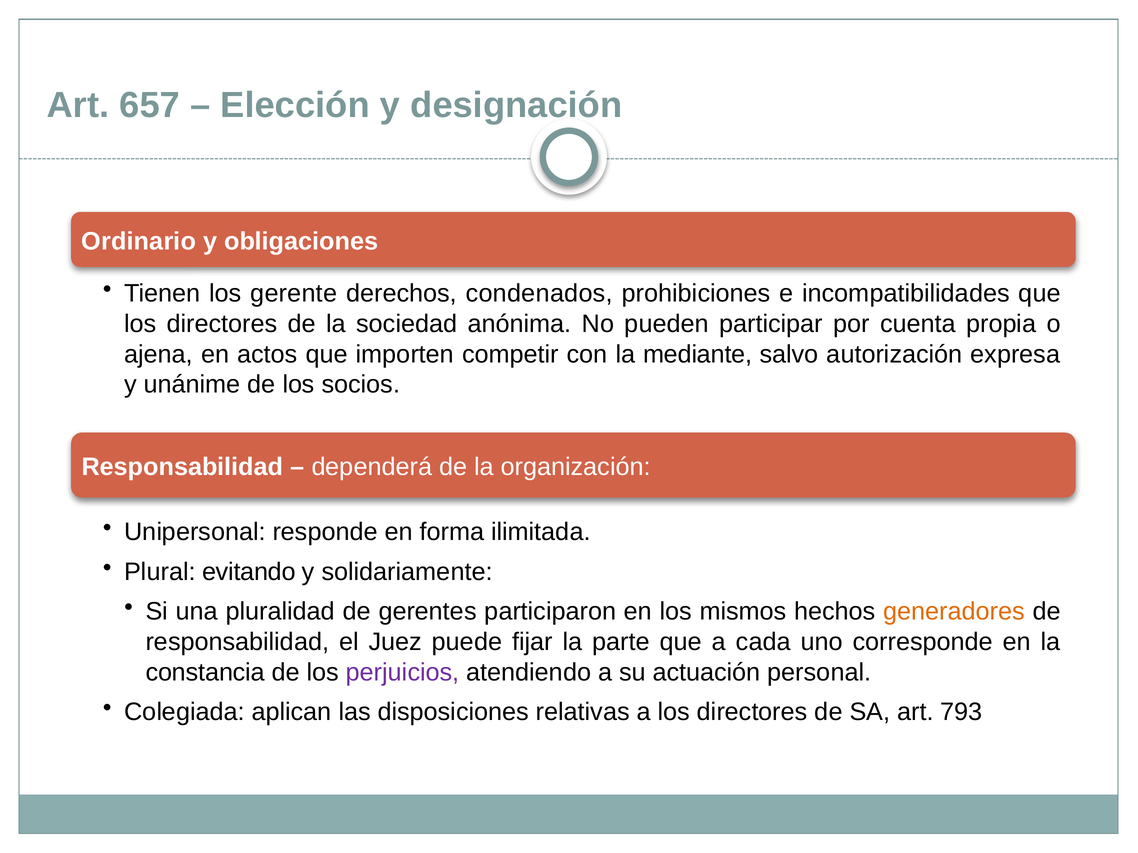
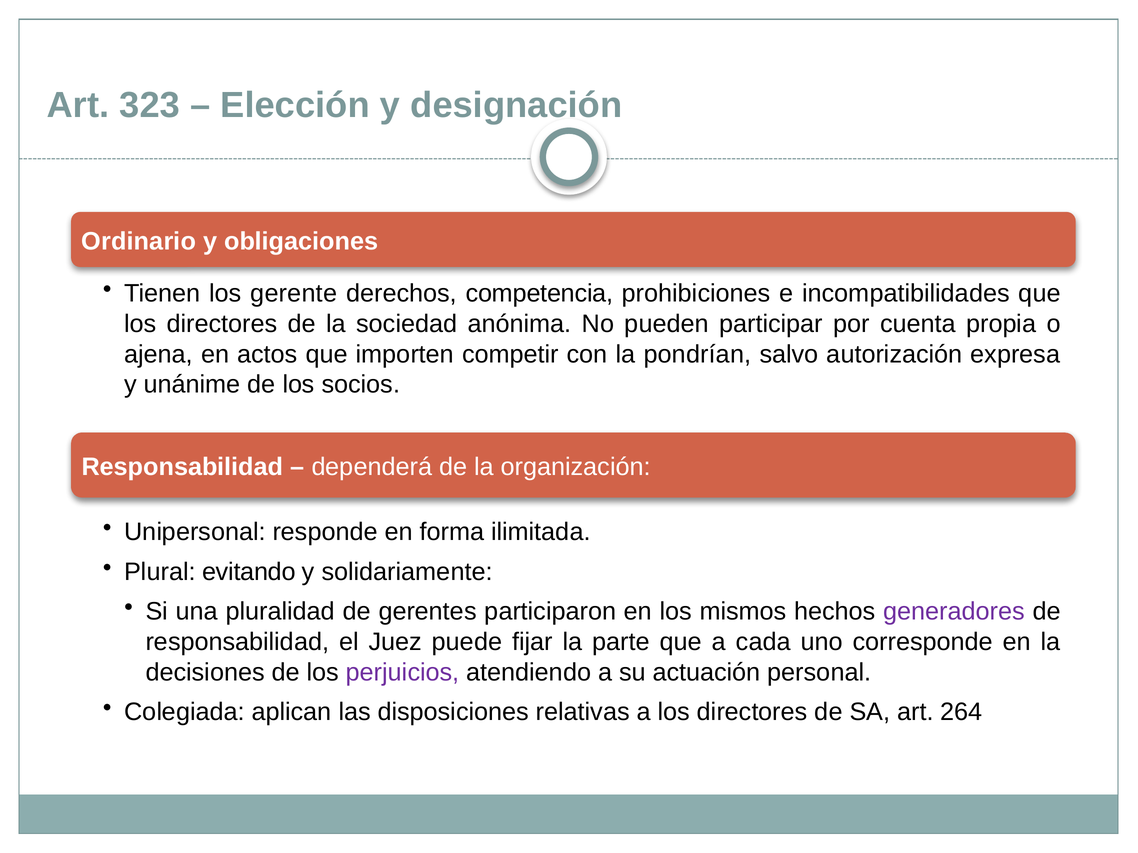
657: 657 -> 323
condenados: condenados -> competencia
mediante: mediante -> pondrían
generadores colour: orange -> purple
constancia: constancia -> decisiones
793: 793 -> 264
